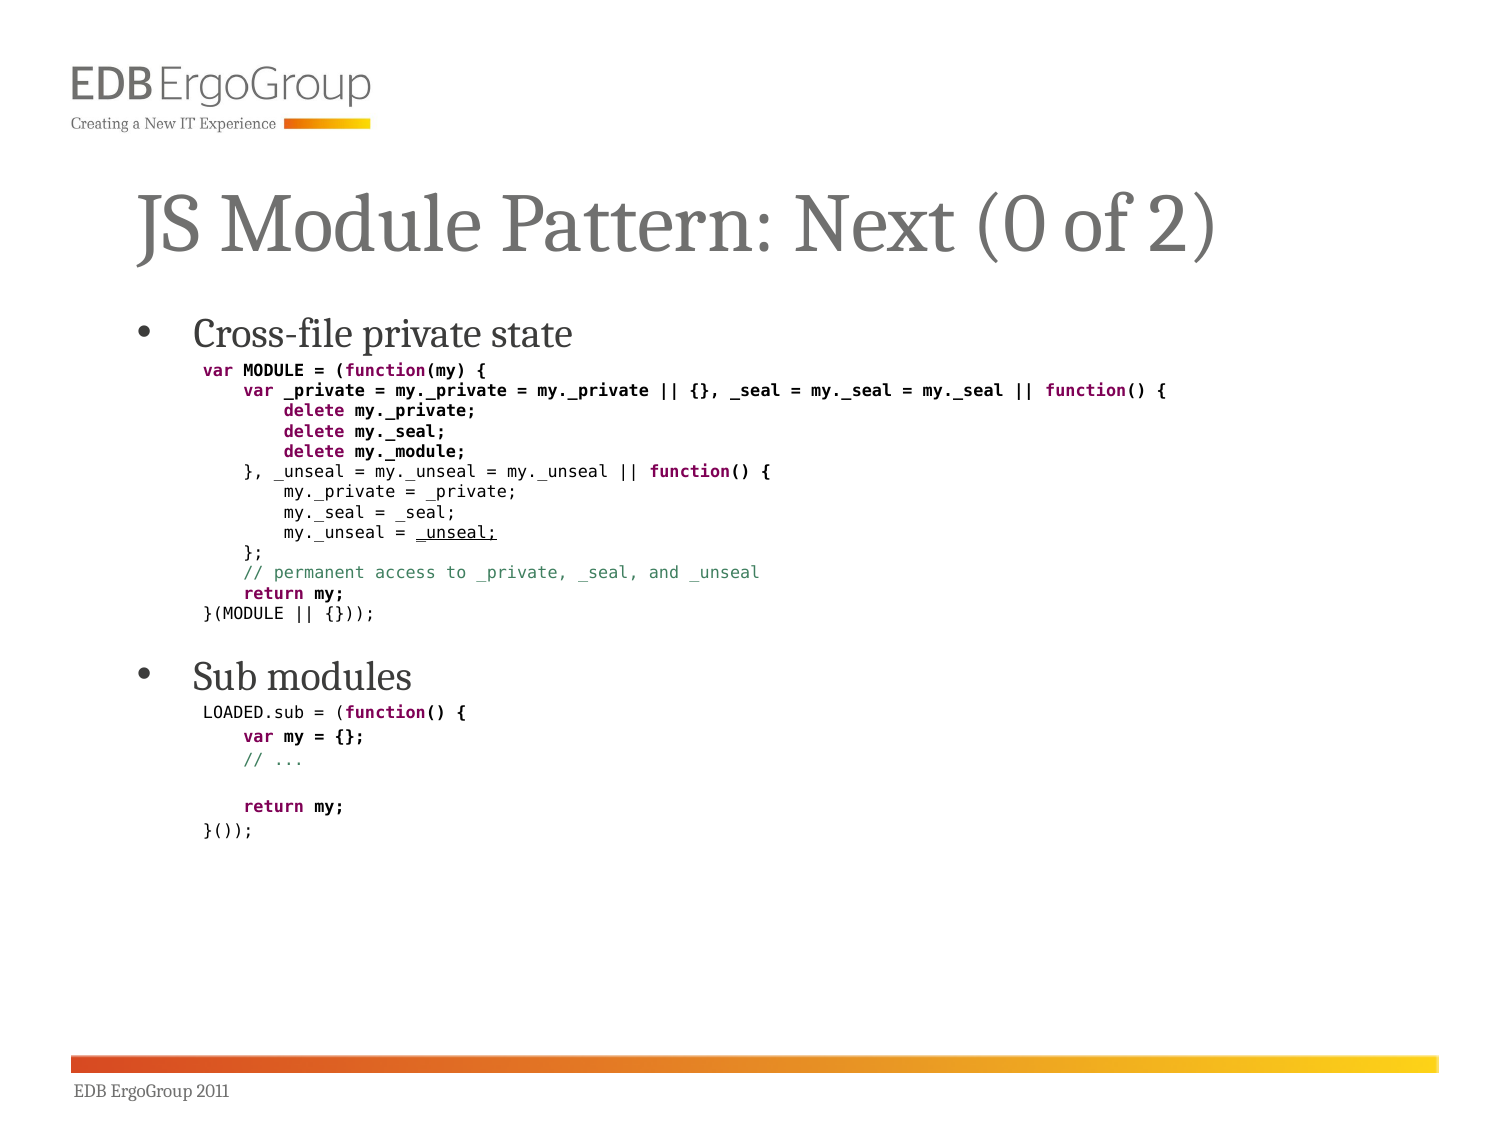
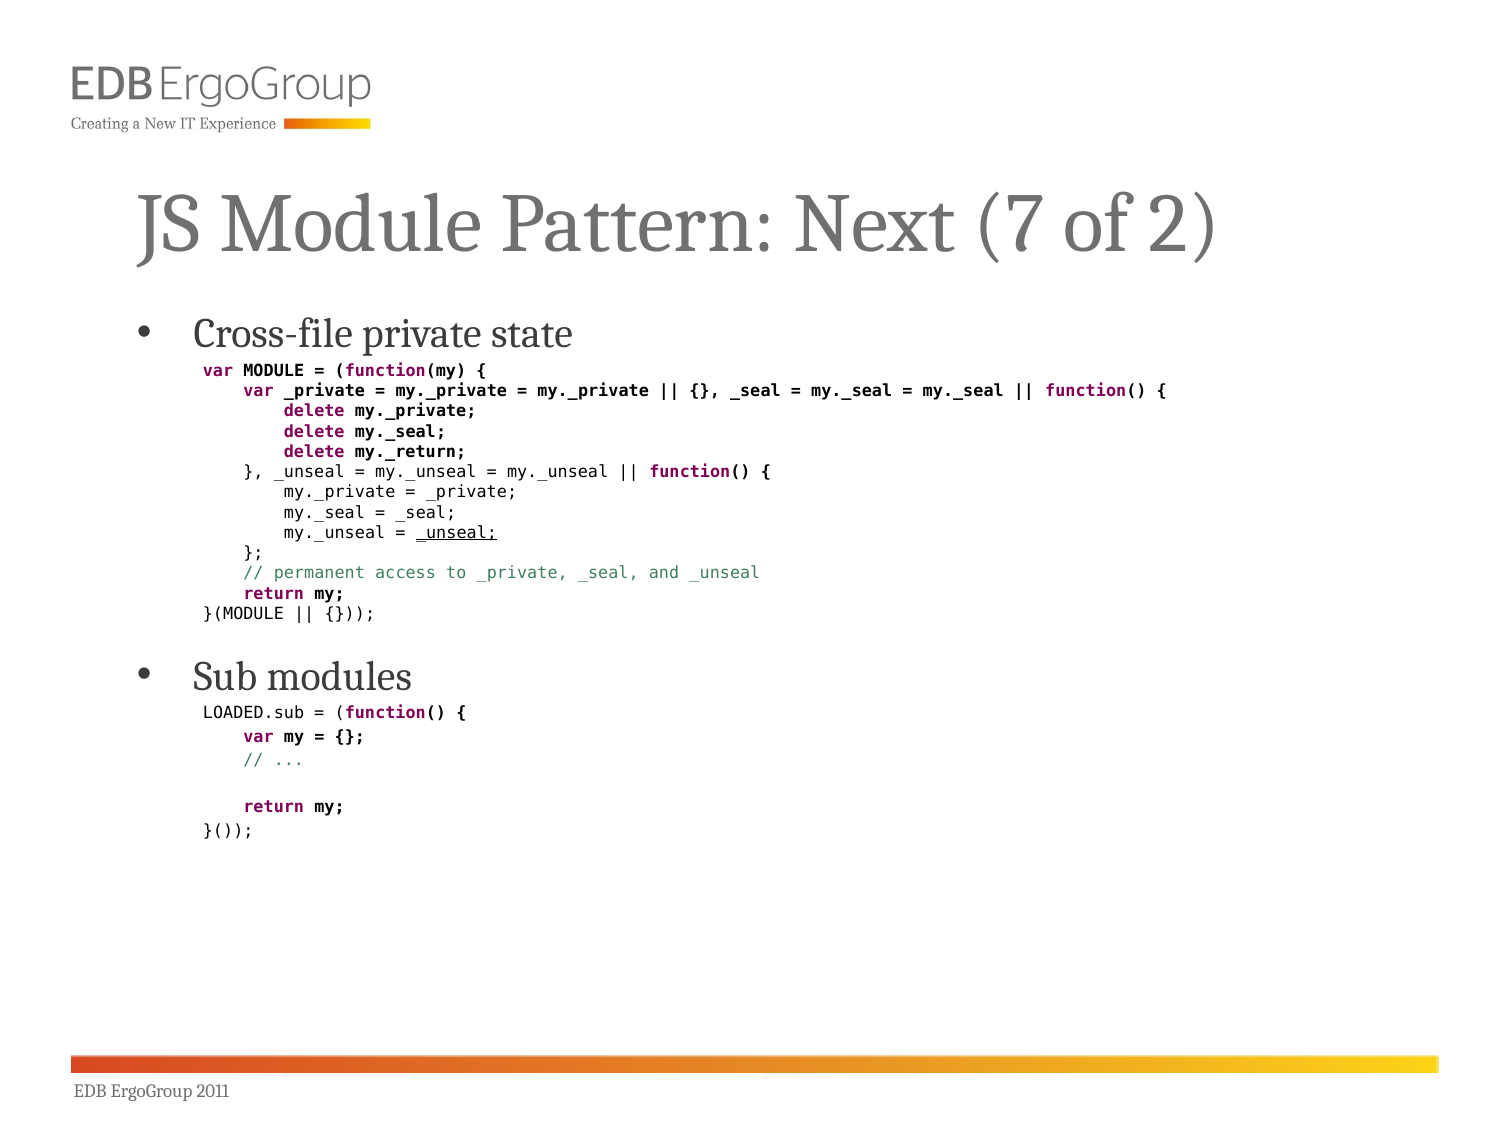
0: 0 -> 7
my._module: my._module -> my._return
